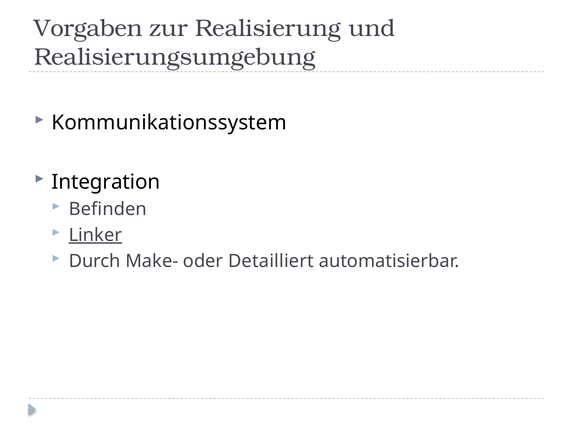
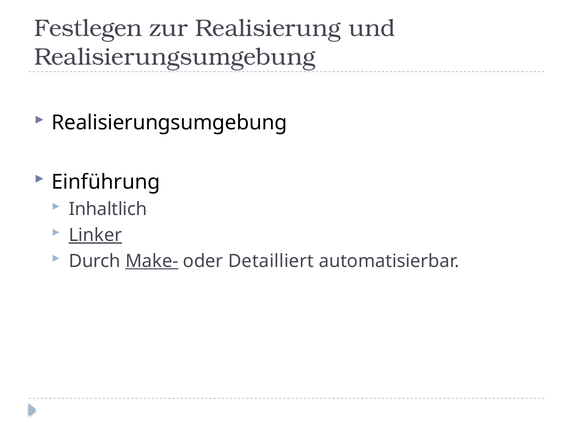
Vorgaben: Vorgaben -> Festlegen
Kommunikationssystem at (169, 123): Kommunikationssystem -> Realisierungsumgebung
Integration: Integration -> Einführung
Befinden: Befinden -> Inhaltlich
Make- underline: none -> present
